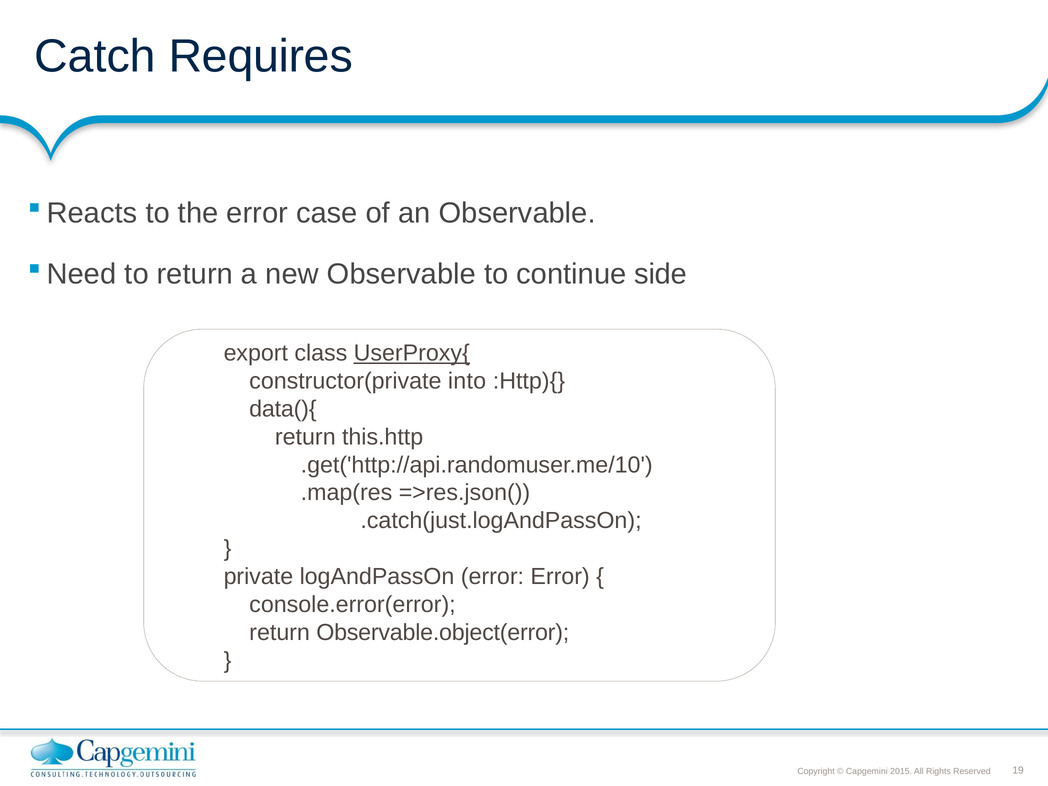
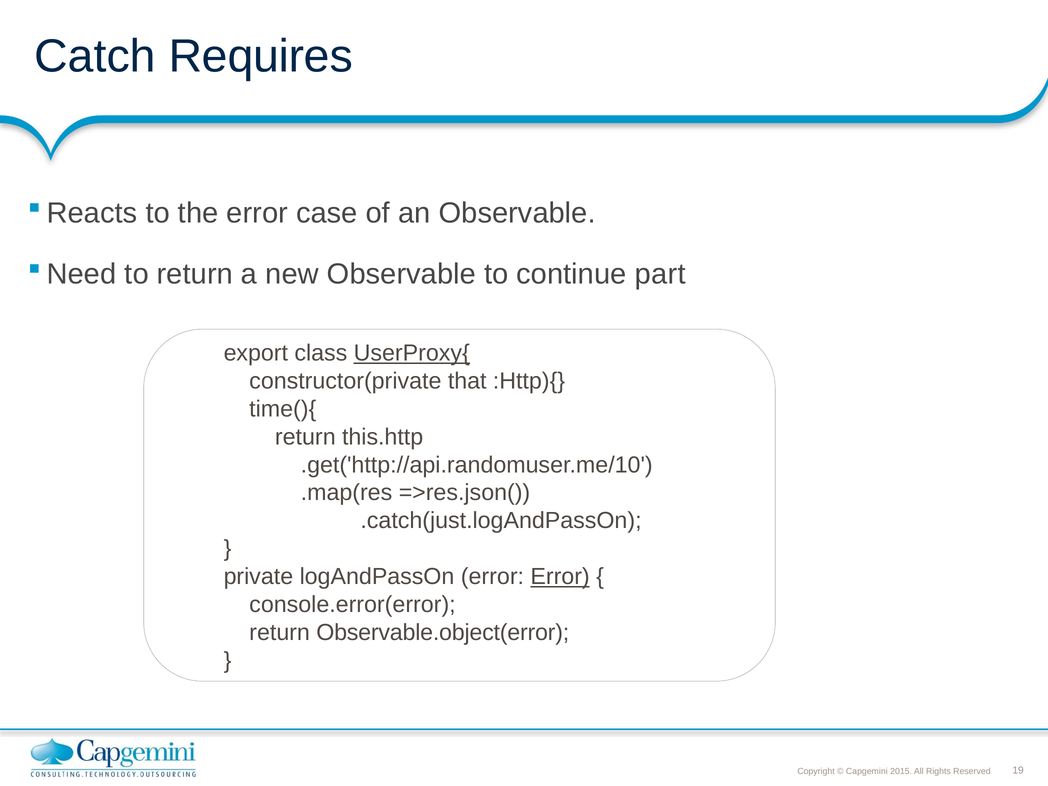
side: side -> part
into: into -> that
data(){: data(){ -> time(){
Error at (560, 577) underline: none -> present
